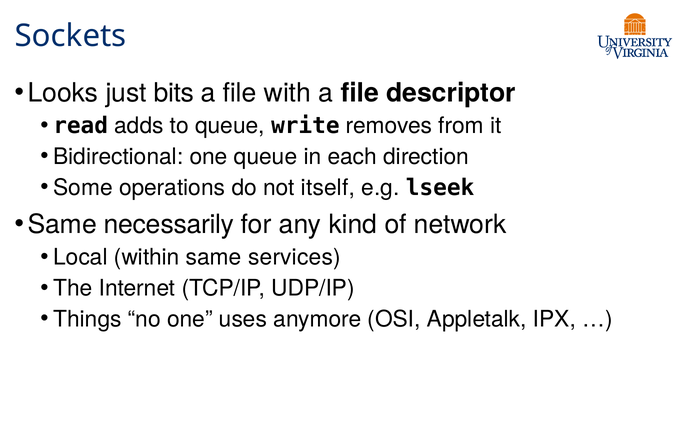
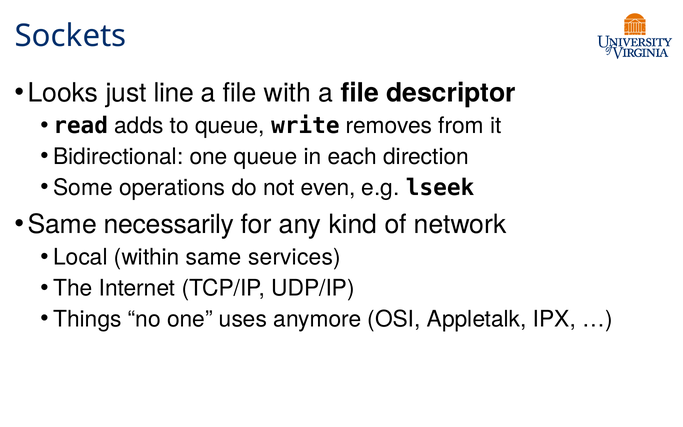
bits: bits -> line
itself: itself -> even
